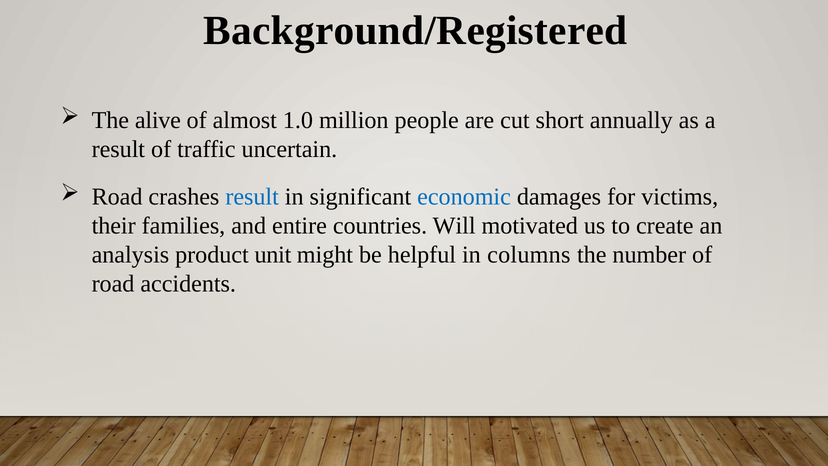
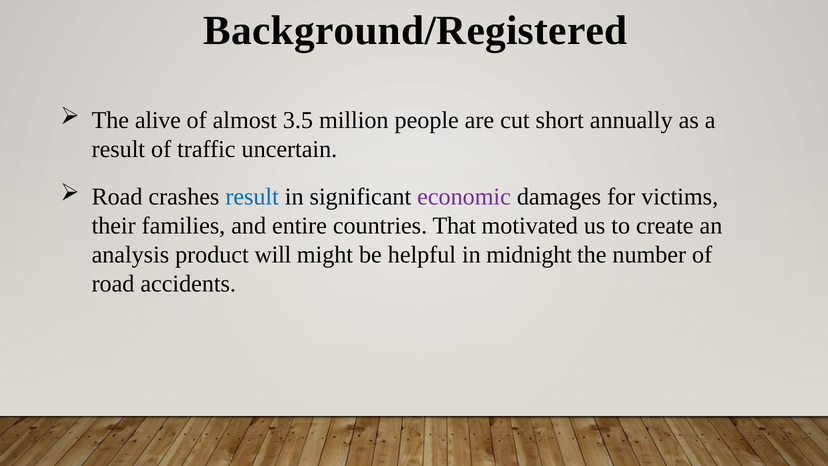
1.0: 1.0 -> 3.5
economic colour: blue -> purple
Will: Will -> That
unit: unit -> will
columns: columns -> midnight
